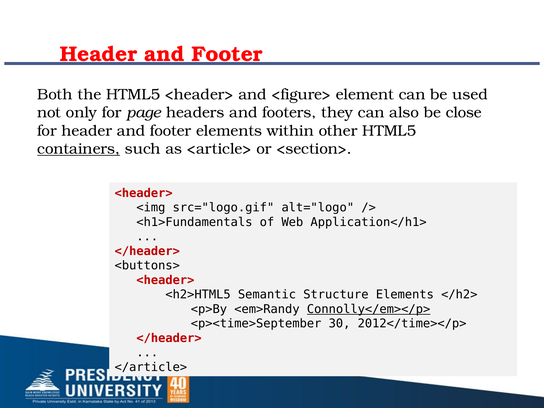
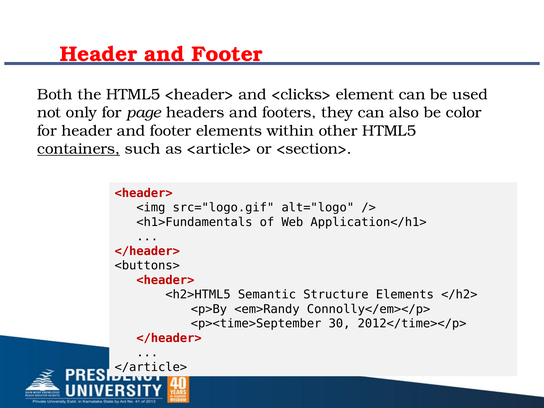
<figure>: <figure> -> <clicks>
close: close -> color
Connolly</em></p> underline: present -> none
